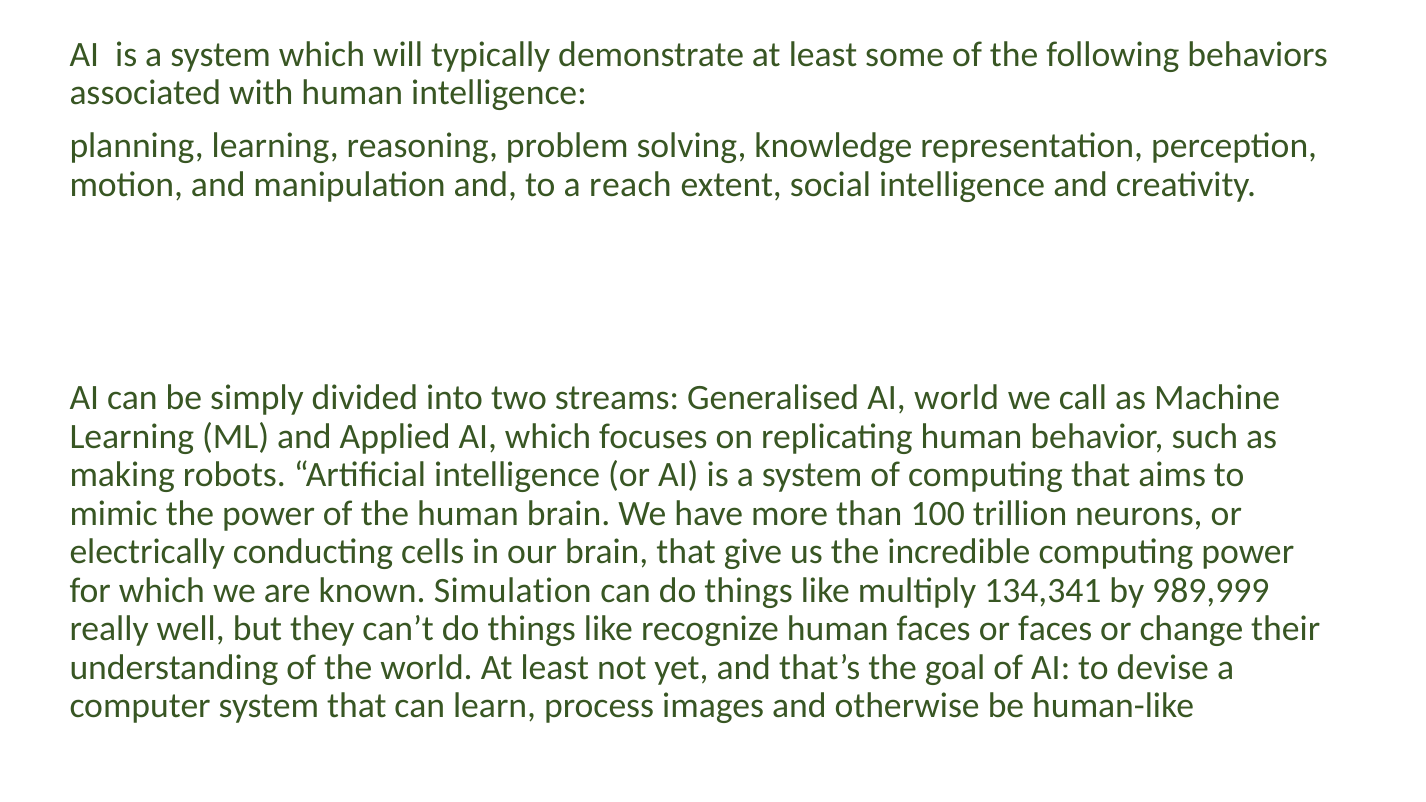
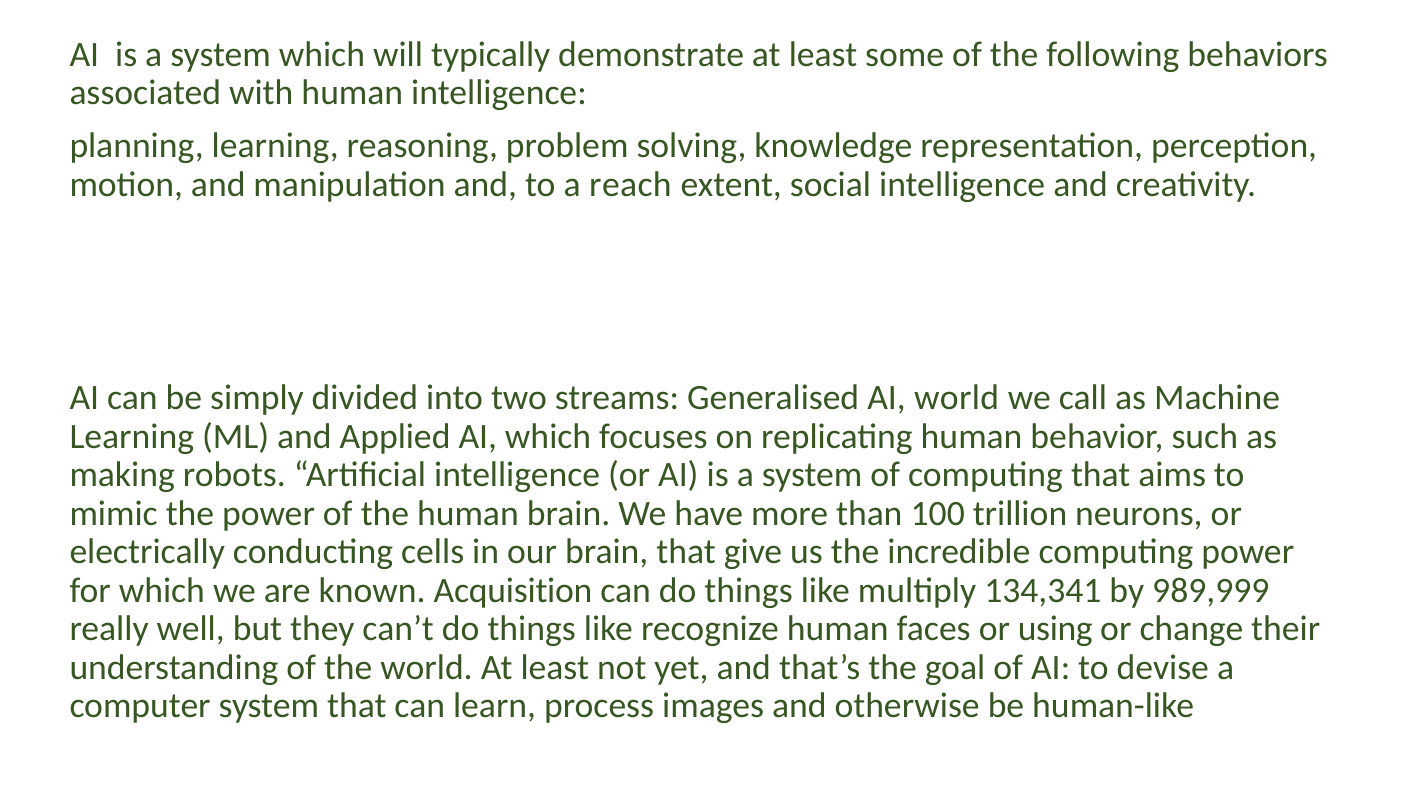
Simulation: Simulation -> Acquisition
or faces: faces -> using
